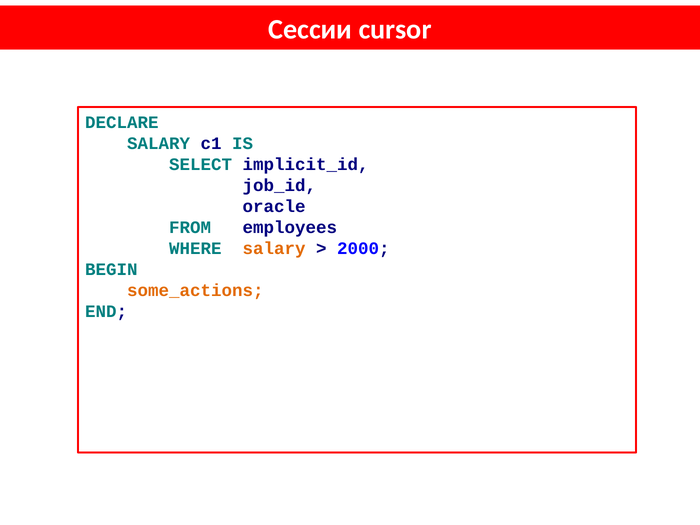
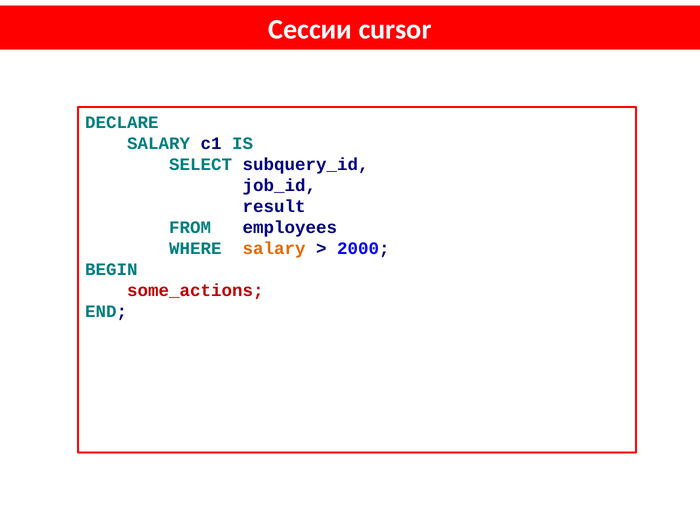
implicit_id: implicit_id -> subquery_id
oracle: oracle -> result
some_actions colour: orange -> red
